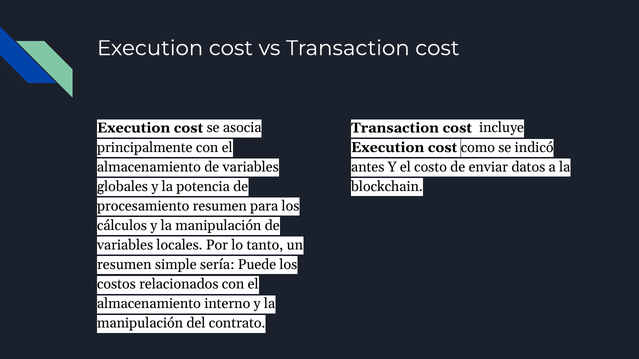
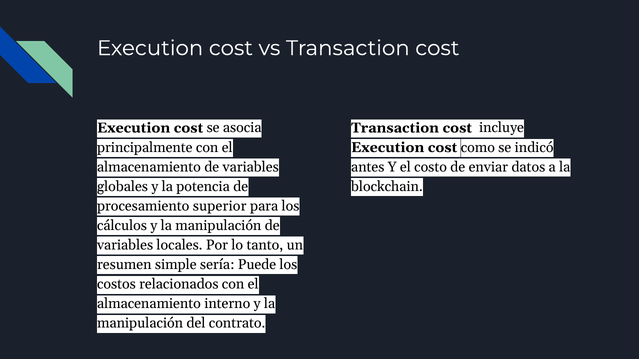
procesamiento resumen: resumen -> superior
